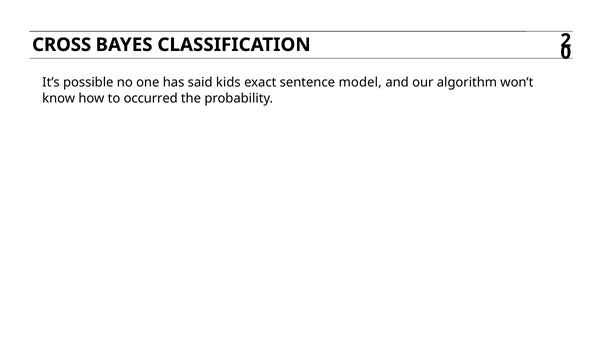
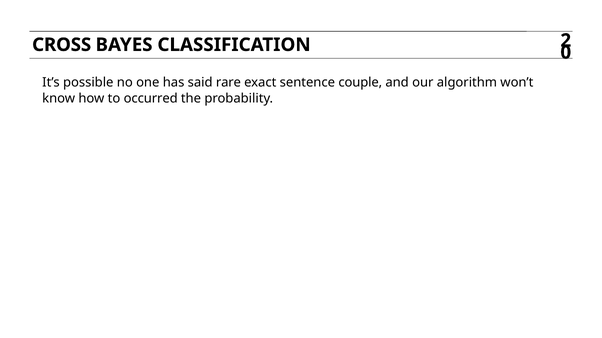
kids: kids -> rare
model: model -> couple
